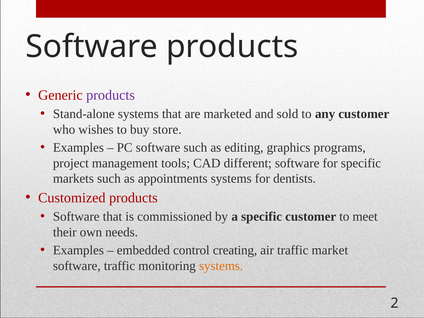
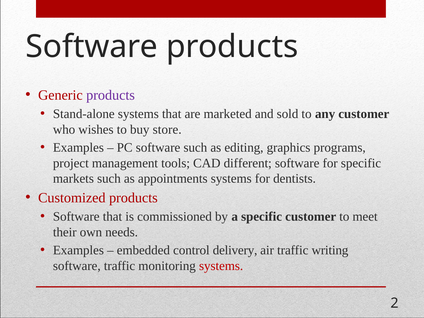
creating: creating -> delivery
market: market -> writing
systems at (221, 266) colour: orange -> red
